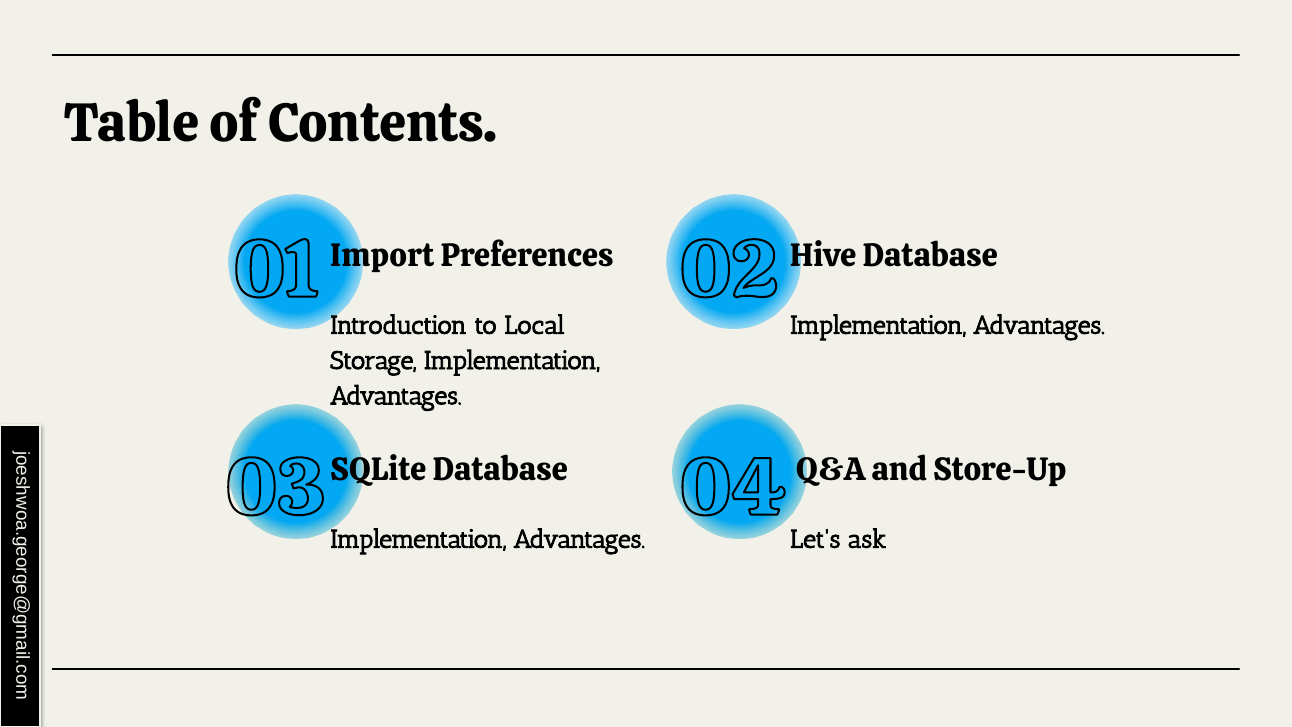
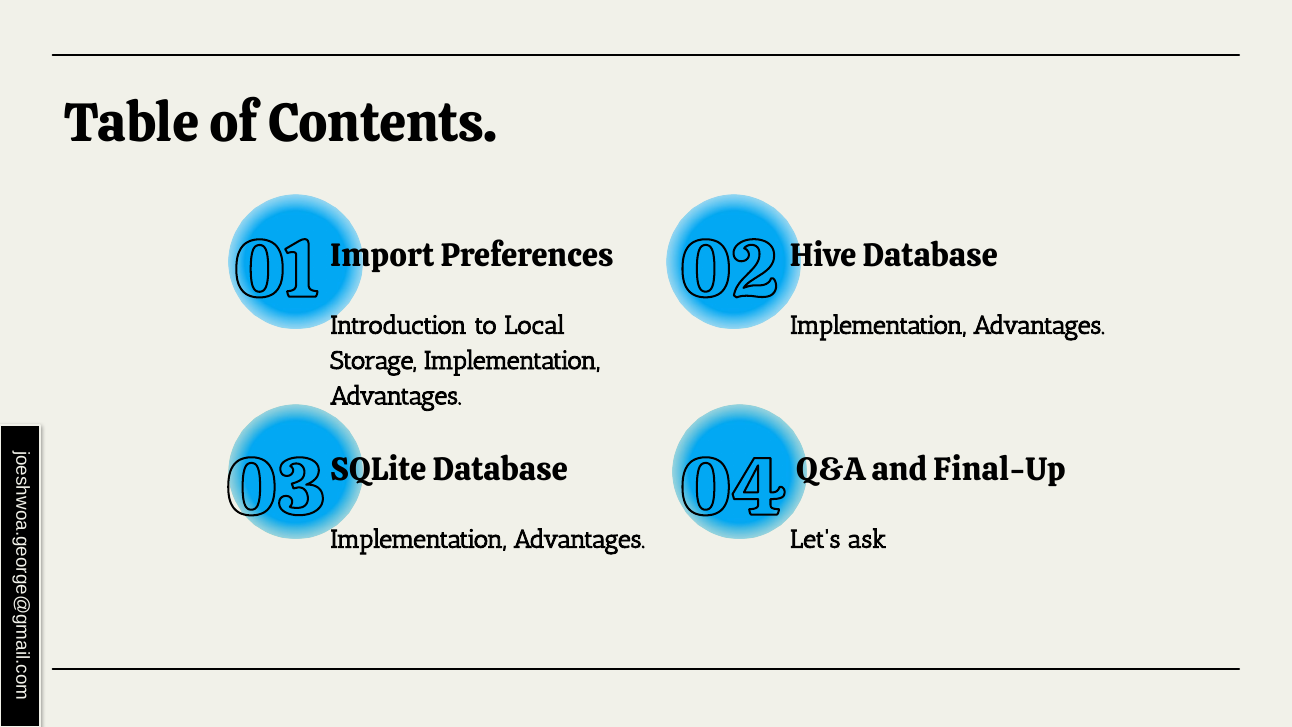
Store-Up: Store-Up -> Final-Up
